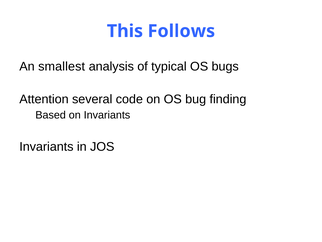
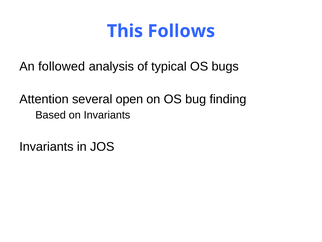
smallest: smallest -> followed
code: code -> open
